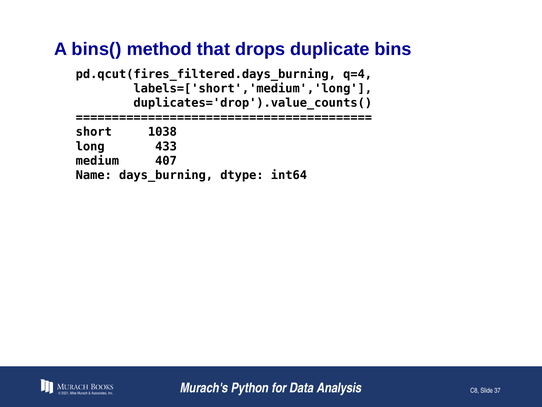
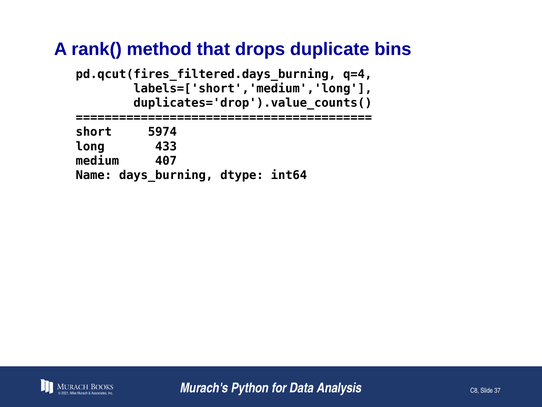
bins(: bins( -> rank(
1038: 1038 -> 5974
